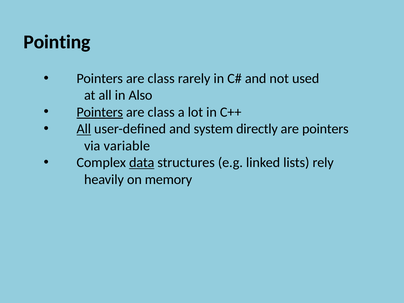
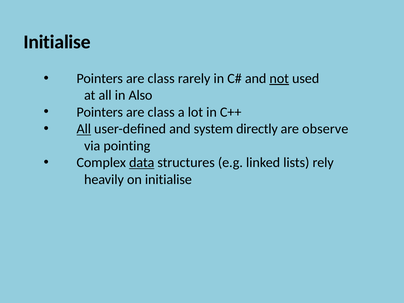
Pointing at (57, 42): Pointing -> Initialise
not underline: none -> present
Pointers at (100, 112) underline: present -> none
are pointers: pointers -> observe
variable: variable -> pointing
on memory: memory -> initialise
